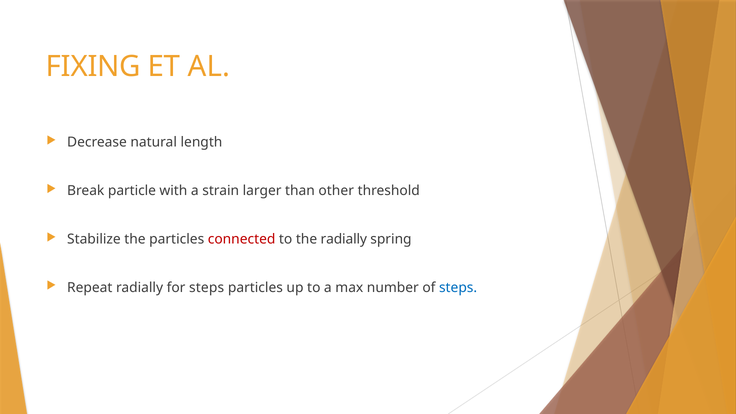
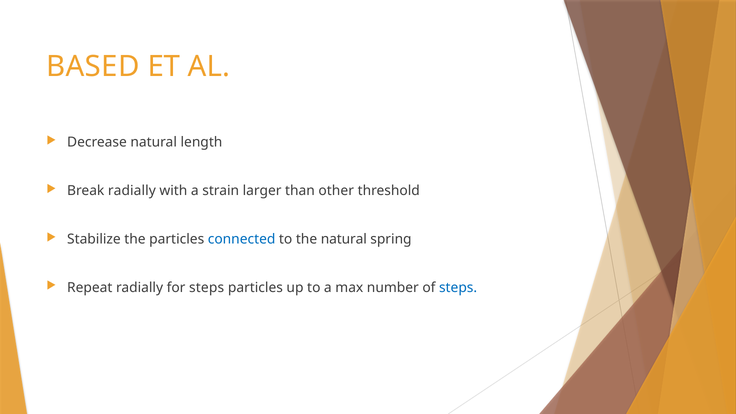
FIXING: FIXING -> BASED
Break particle: particle -> radially
connected colour: red -> blue
the radially: radially -> natural
